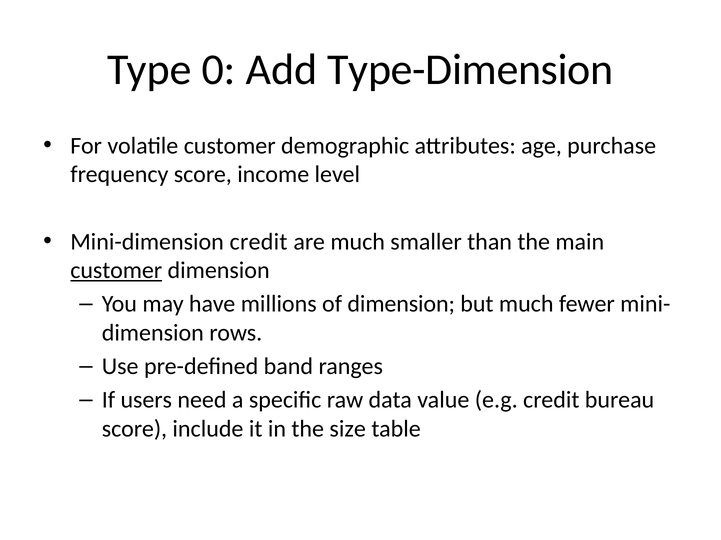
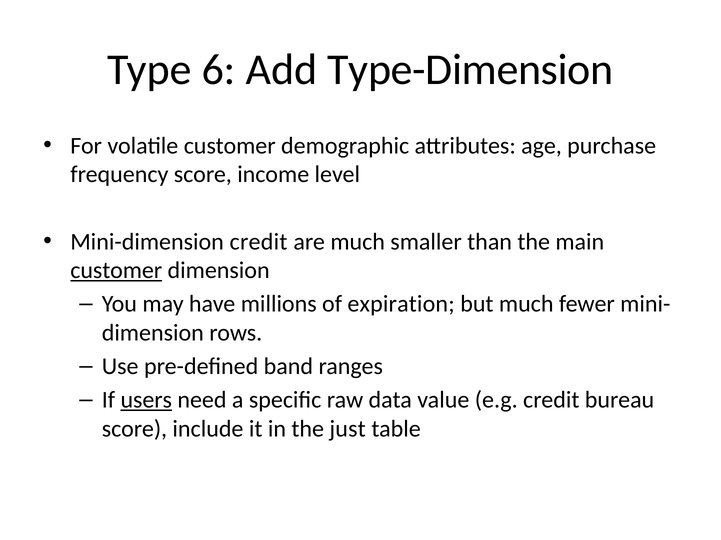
0: 0 -> 6
of dimension: dimension -> expiration
users underline: none -> present
size: size -> just
